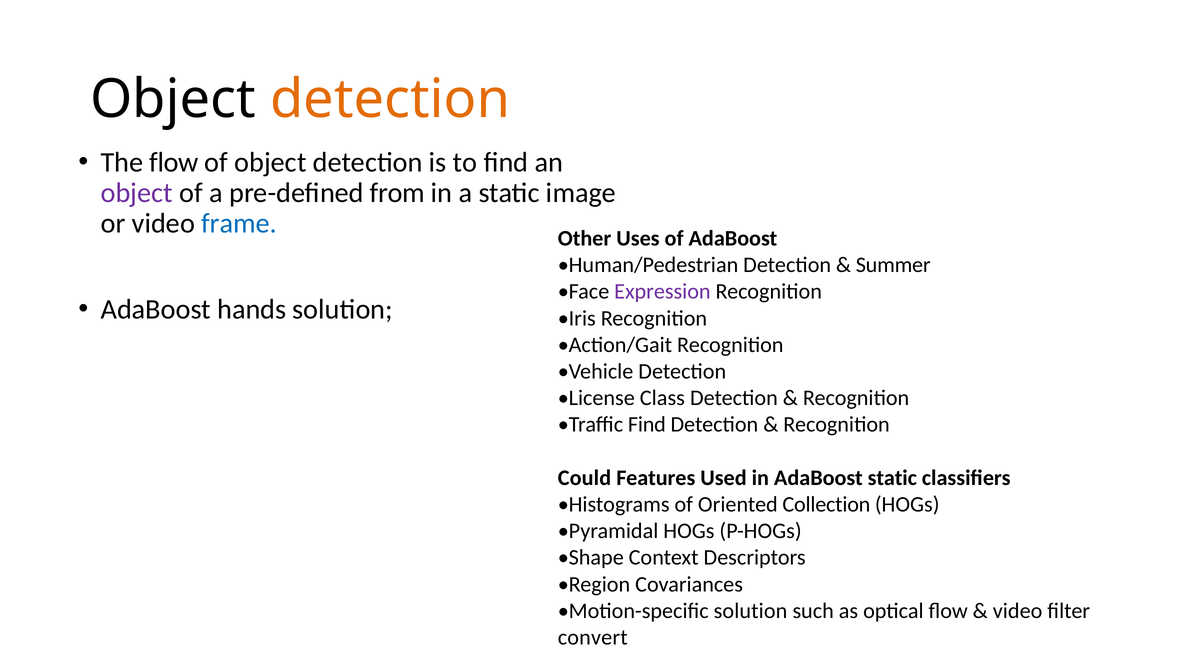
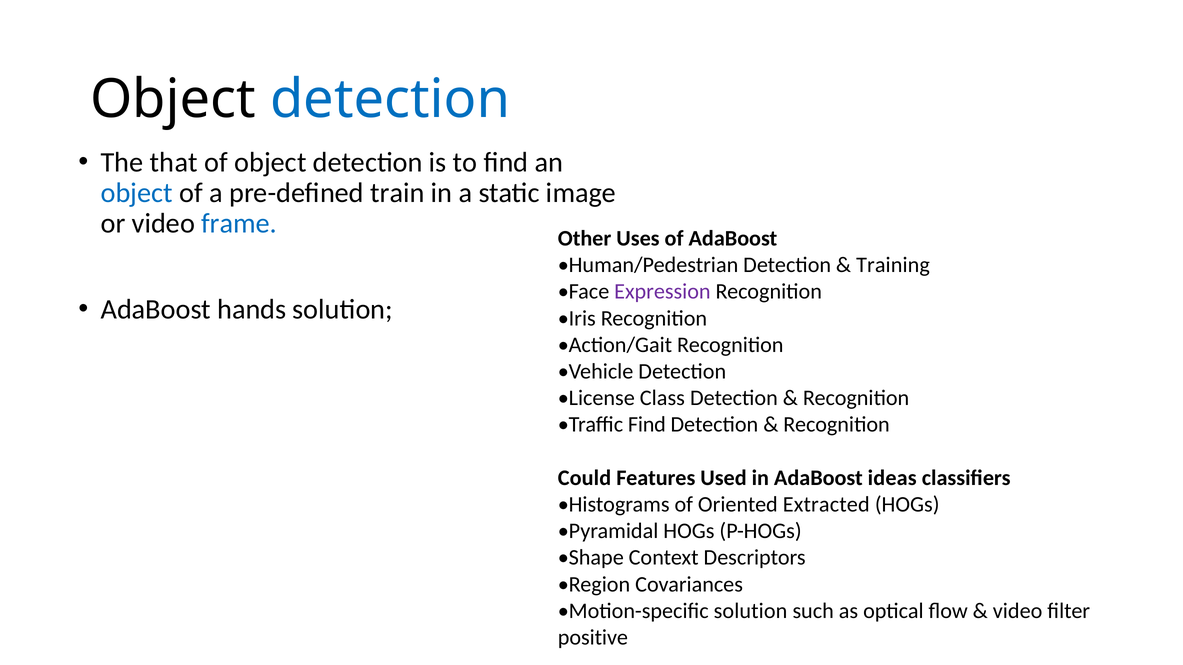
detection at (390, 99) colour: orange -> blue
The flow: flow -> that
object at (137, 193) colour: purple -> blue
from: from -> train
Summer: Summer -> Training
AdaBoost static: static -> ideas
Collection: Collection -> Extracted
convert: convert -> positive
